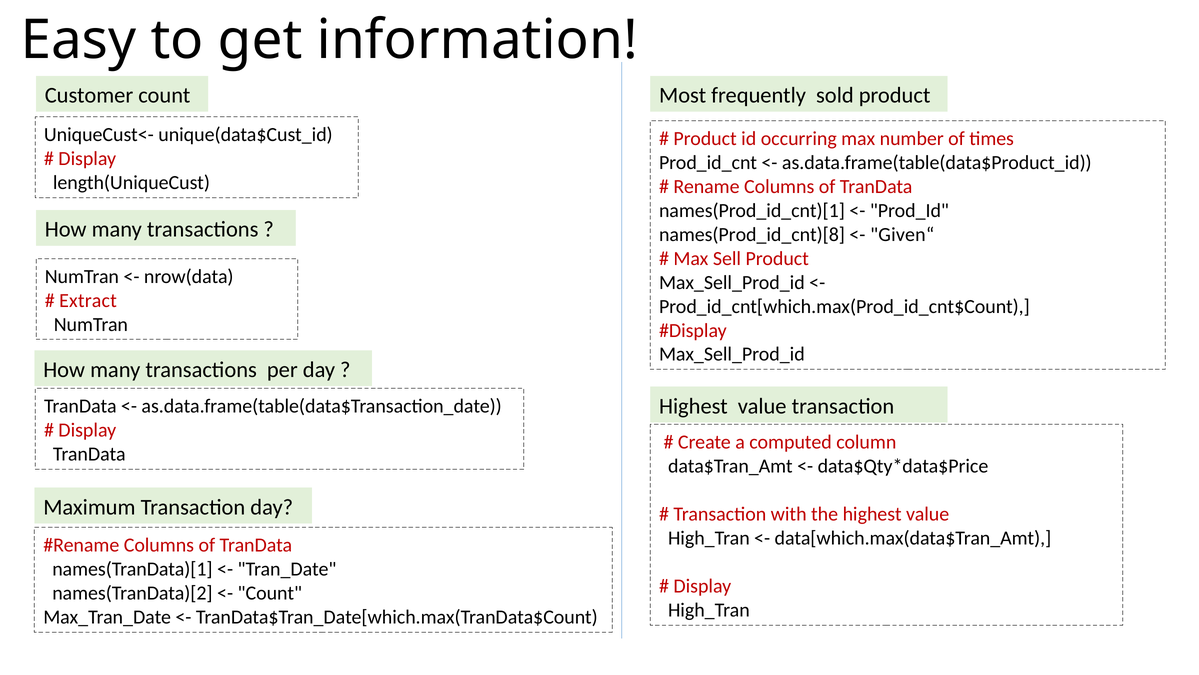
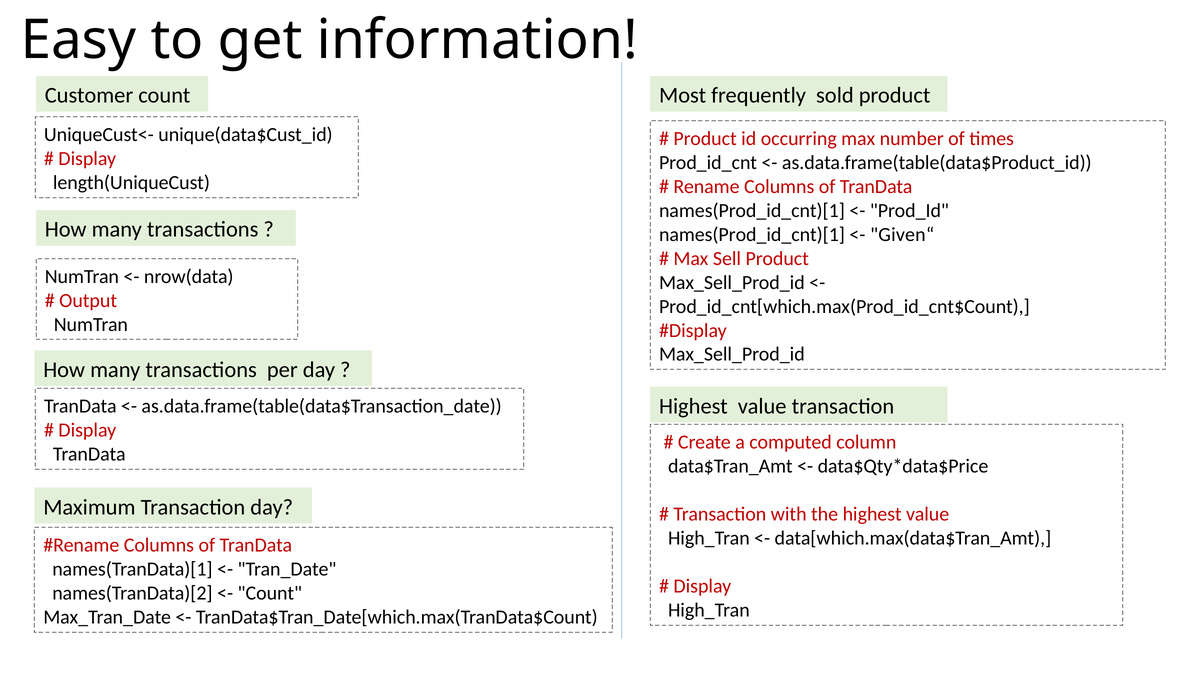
names(Prod_id_cnt)[8 at (752, 234): names(Prod_id_cnt)[8 -> names(Prod_id_cnt)[1
Extract: Extract -> Output
